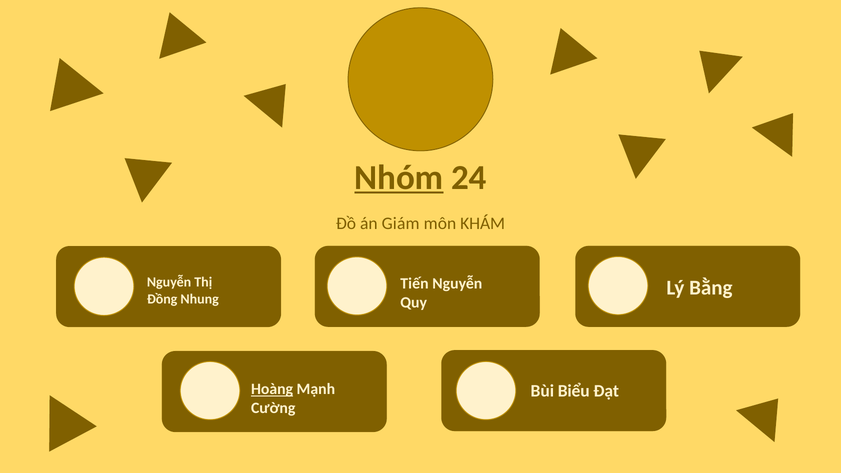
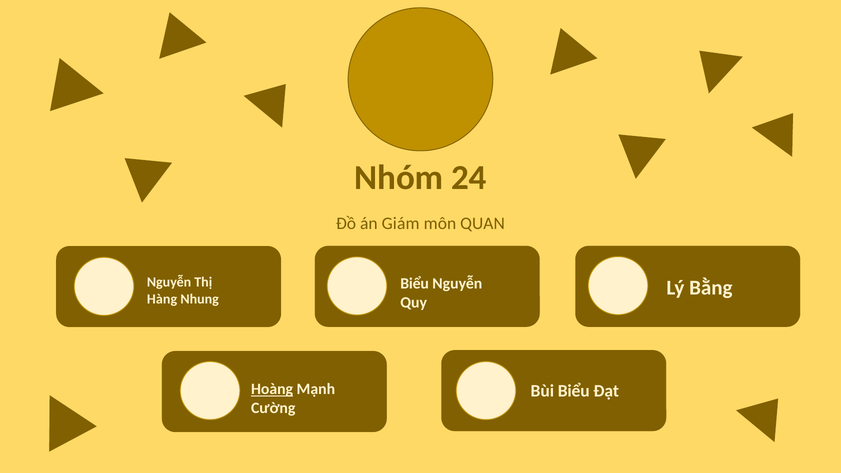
Nhóm underline: present -> none
KHÁM: KHÁM -> QUAN
Tiến at (414, 284): Tiến -> Biểu
Đồng: Đồng -> Hàng
